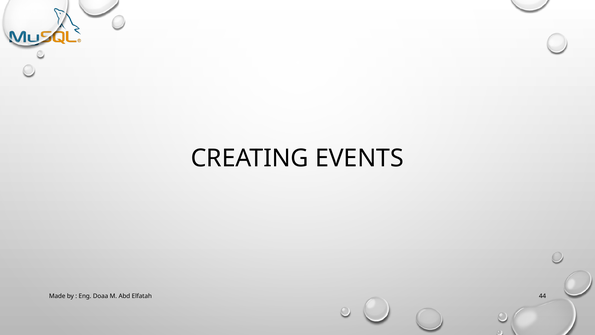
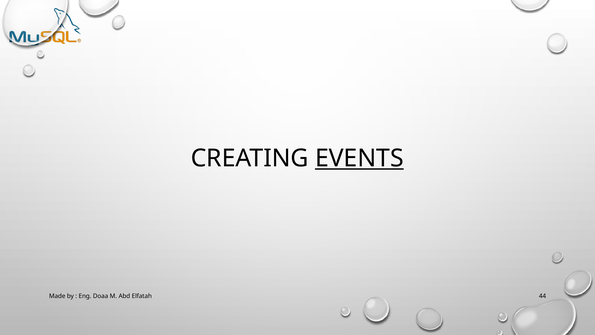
EVENTS underline: none -> present
